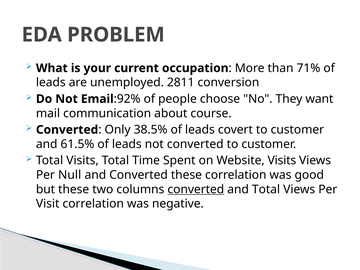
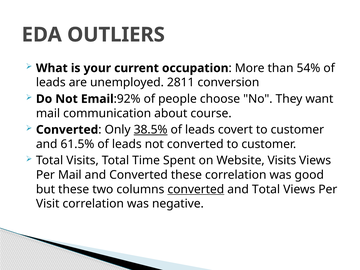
PROBLEM: PROBLEM -> OUTLIERS
71%: 71% -> 54%
38.5% underline: none -> present
Per Null: Null -> Mail
